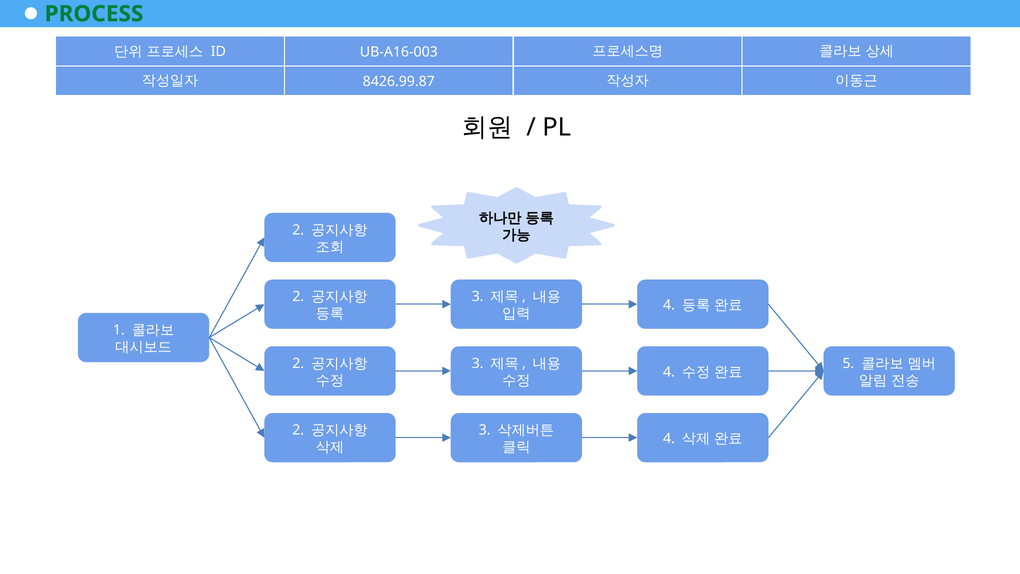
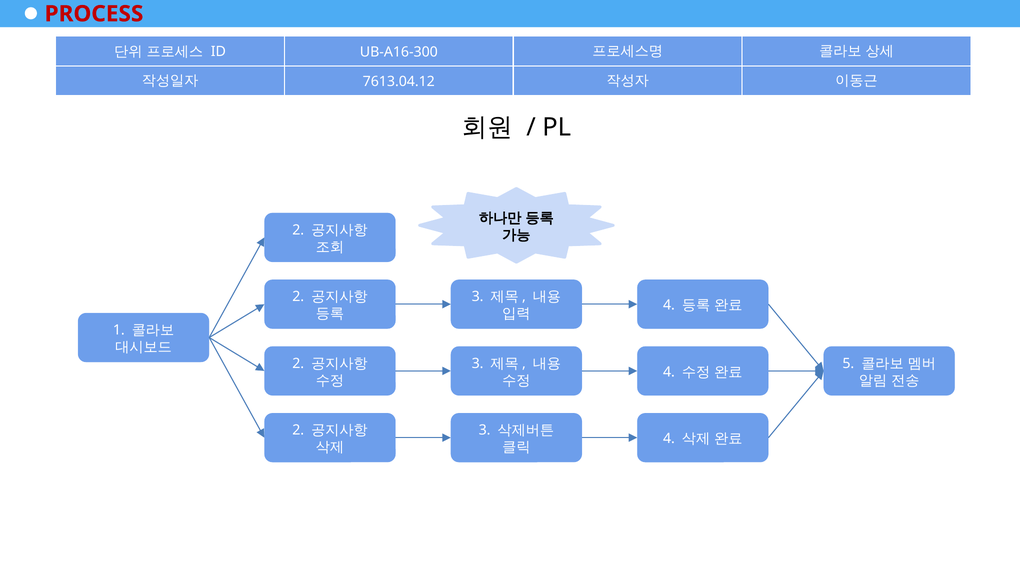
PROCESS colour: green -> red
UB-A16-003: UB-A16-003 -> UB-A16-300
8426.99.87: 8426.99.87 -> 7613.04.12
